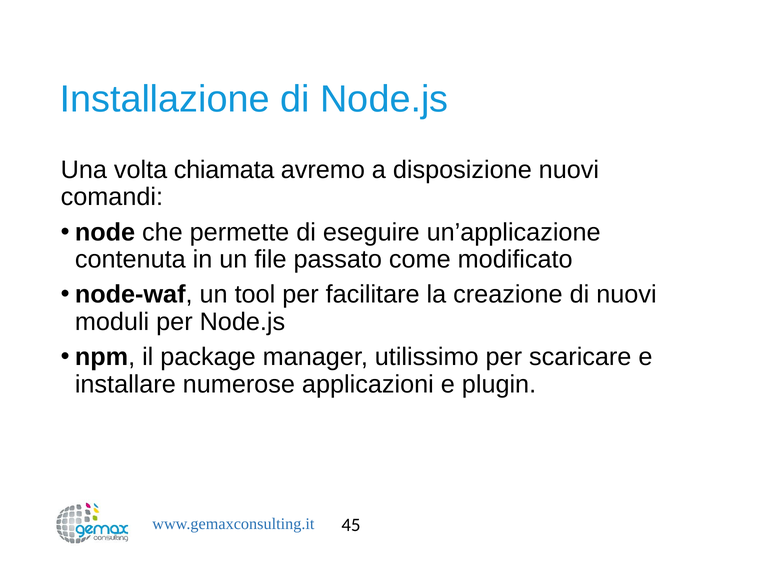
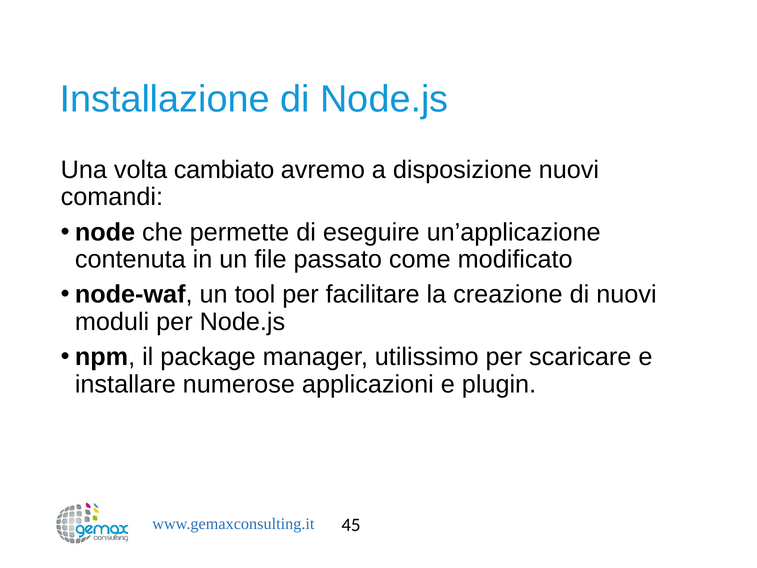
chiamata: chiamata -> cambiato
